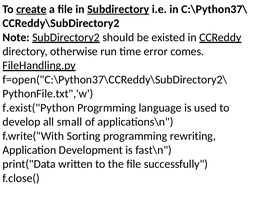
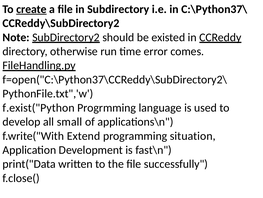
Subdirectory underline: present -> none
Sorting: Sorting -> Extend
rewriting: rewriting -> situation
